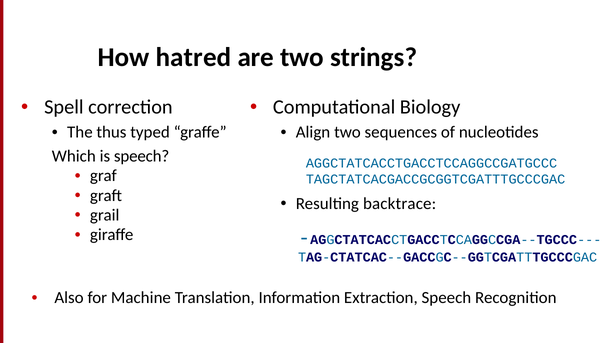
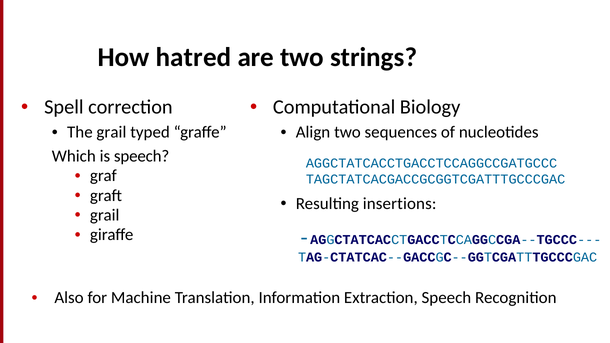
The thus: thus -> grail
backtrace: backtrace -> insertions
